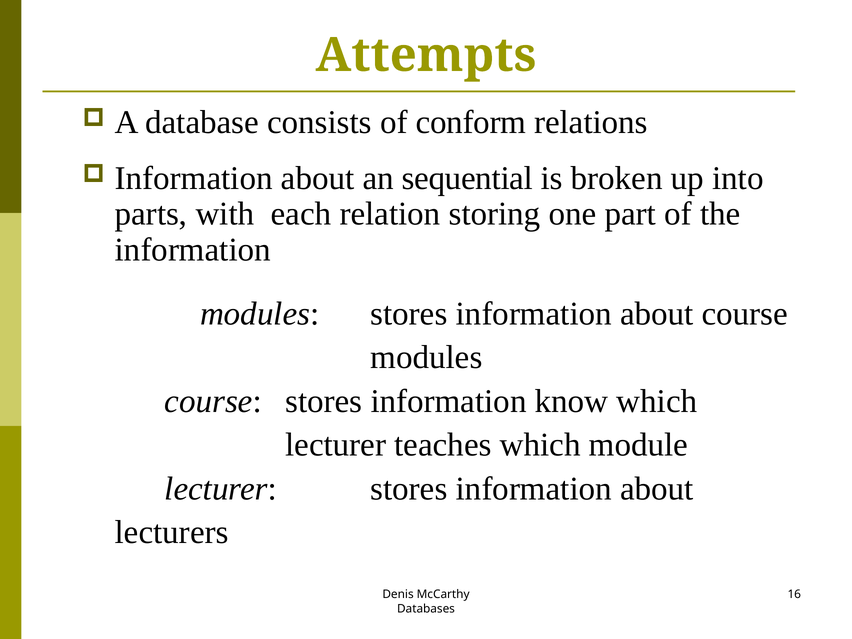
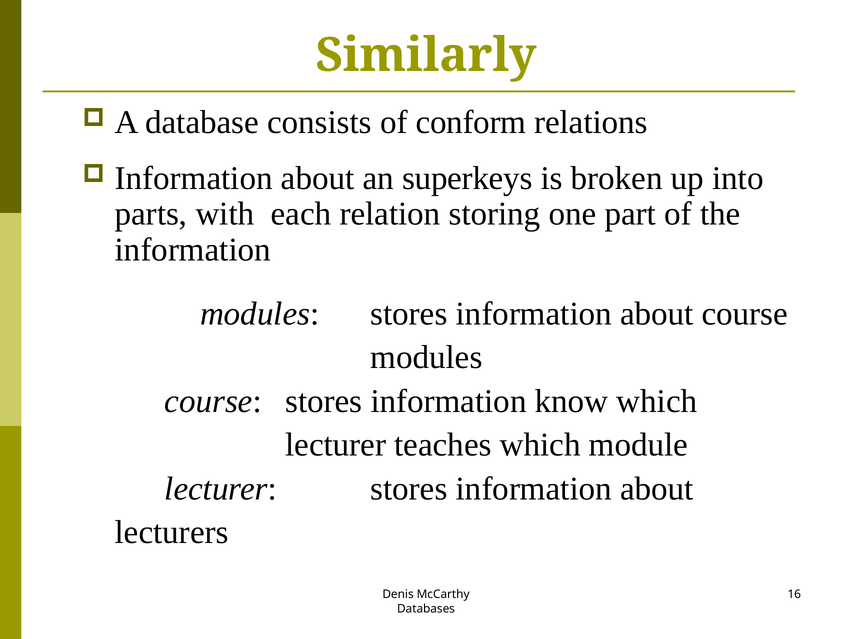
Attempts: Attempts -> Similarly
sequential: sequential -> superkeys
